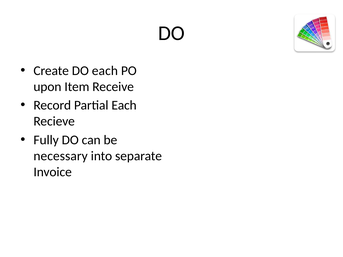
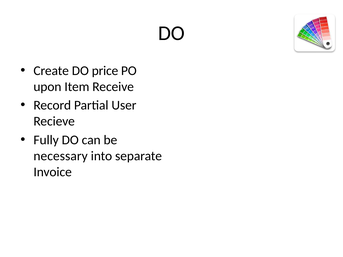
DO each: each -> price
Partial Each: Each -> User
